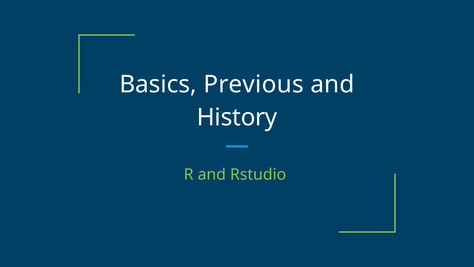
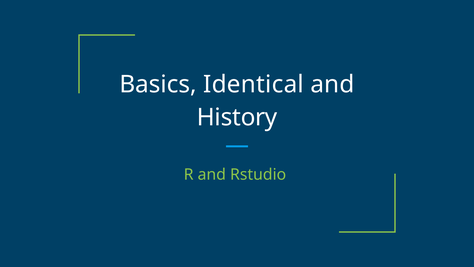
Previous: Previous -> Identical
